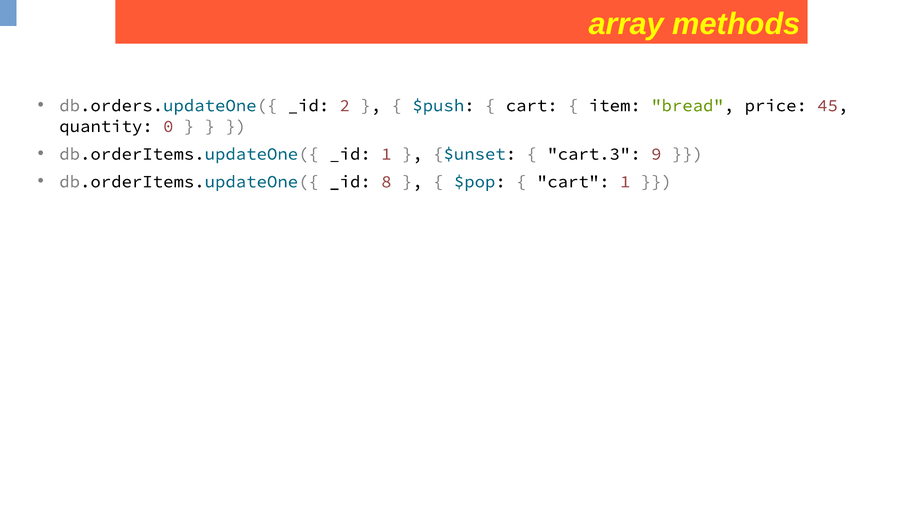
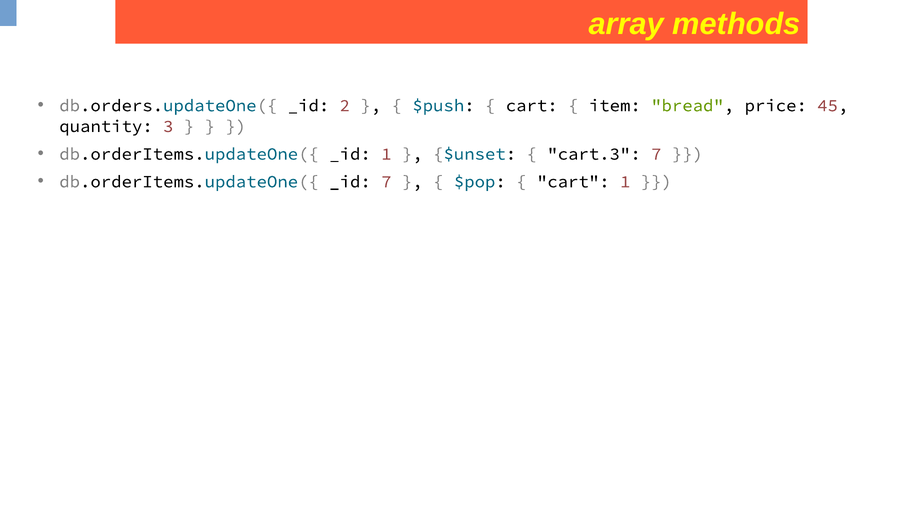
0: 0 -> 3
cart.3 9: 9 -> 7
_id 8: 8 -> 7
